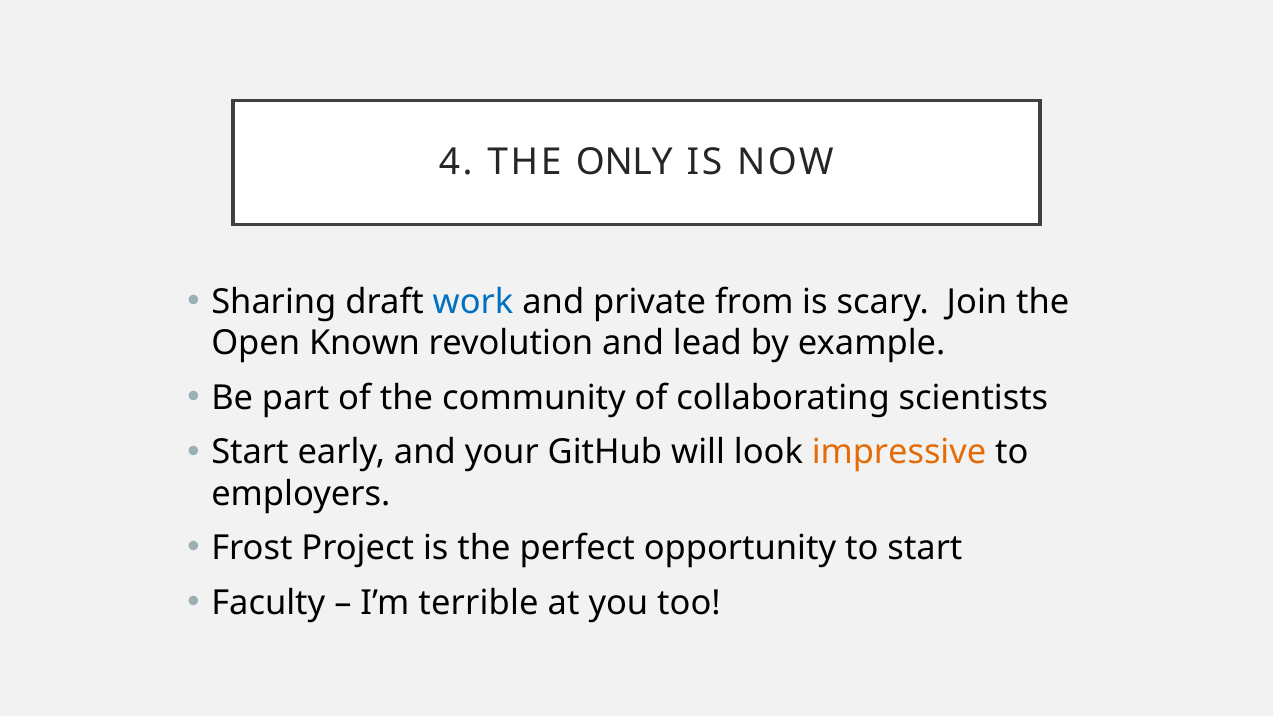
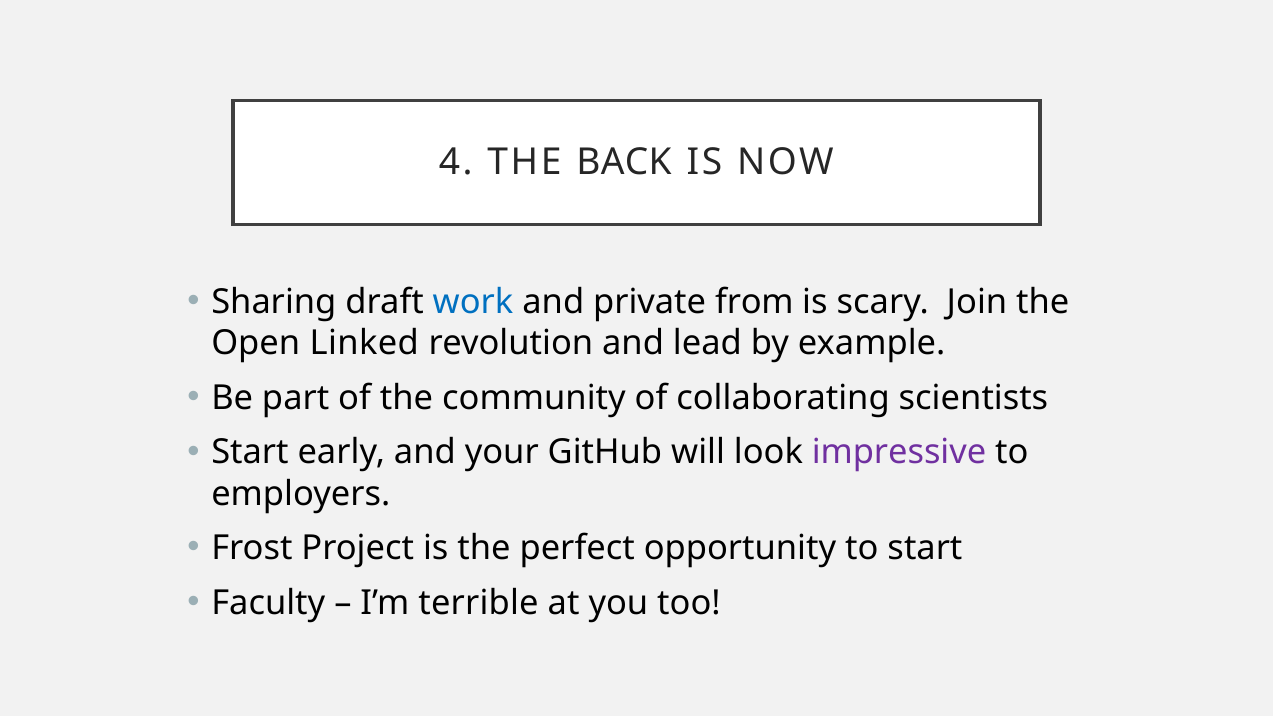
ONLY: ONLY -> BACK
Known: Known -> Linked
impressive colour: orange -> purple
